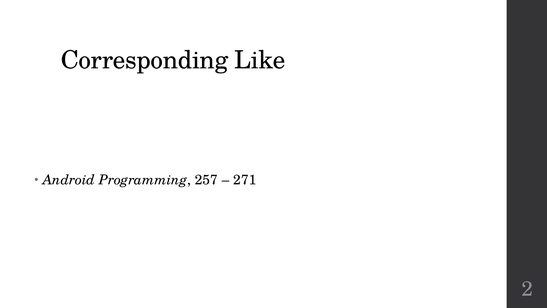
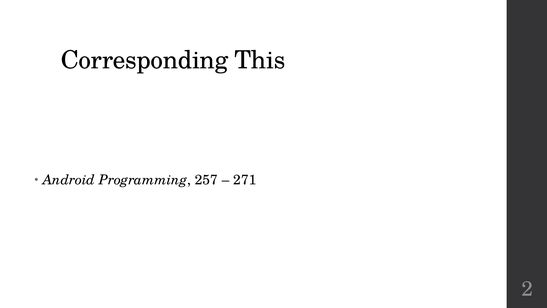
Like: Like -> This
